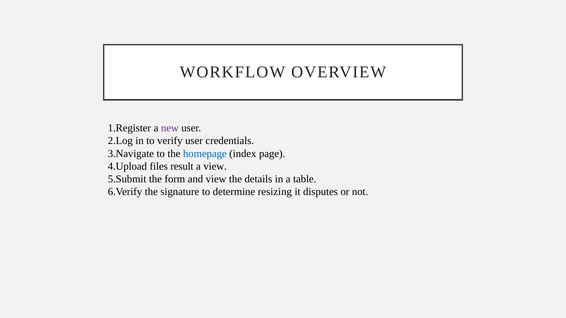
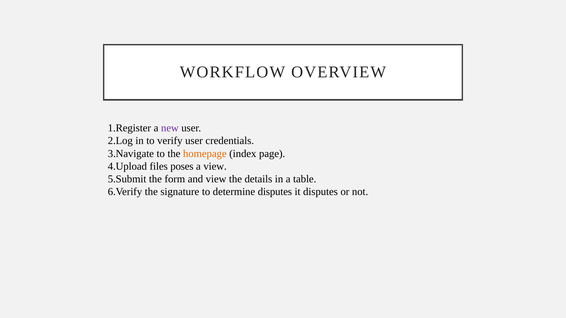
homepage colour: blue -> orange
result: result -> poses
determine resizing: resizing -> disputes
